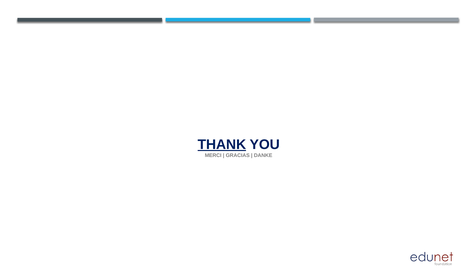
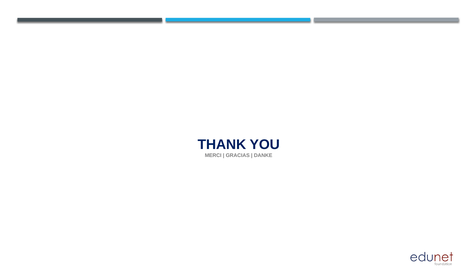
THANK underline: present -> none
